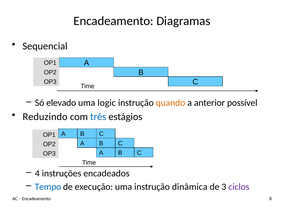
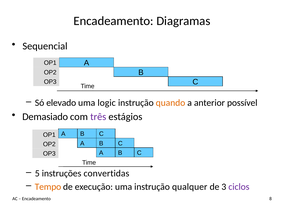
Reduzindo: Reduzindo -> Demasiado
três colour: blue -> purple
4: 4 -> 5
encadeados: encadeados -> convertidas
Tempo colour: blue -> orange
dinâmica: dinâmica -> qualquer
